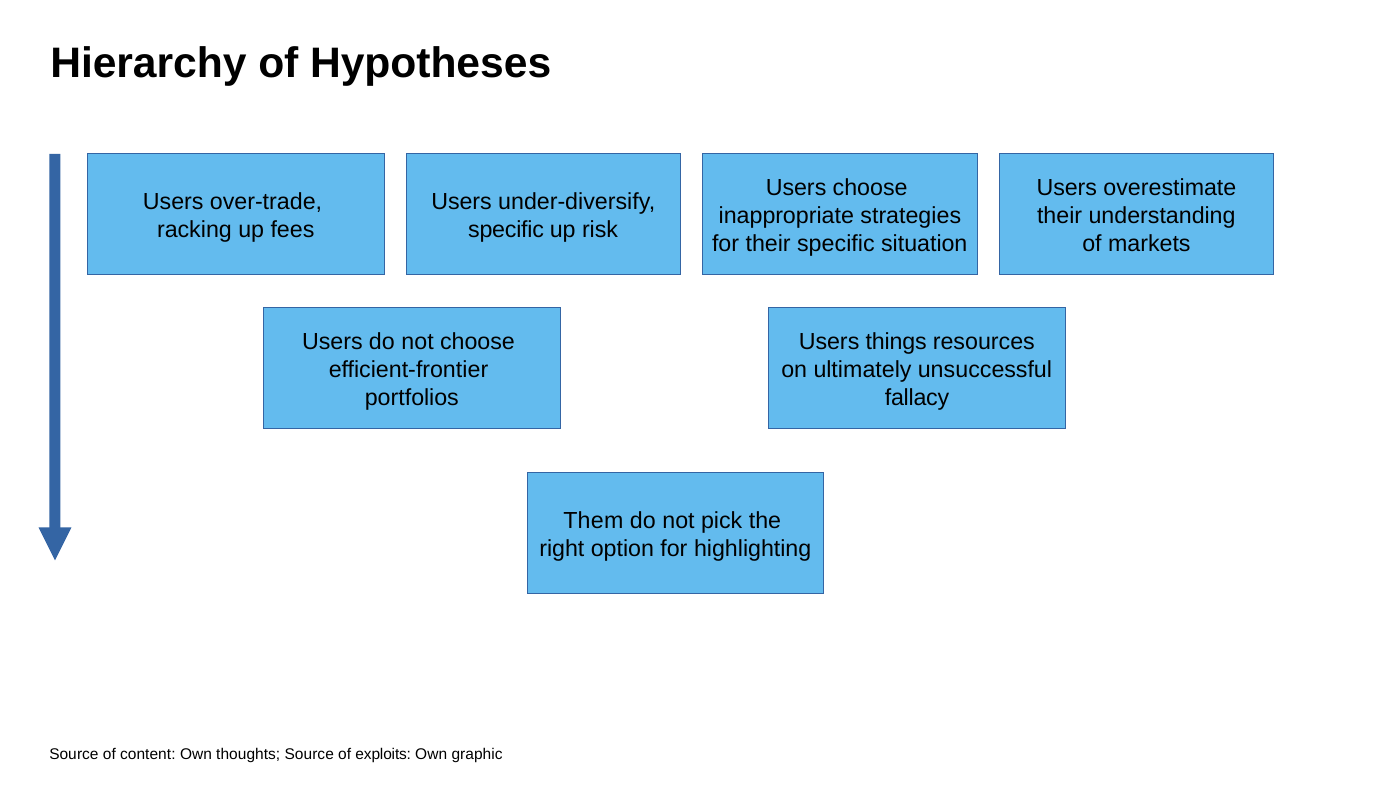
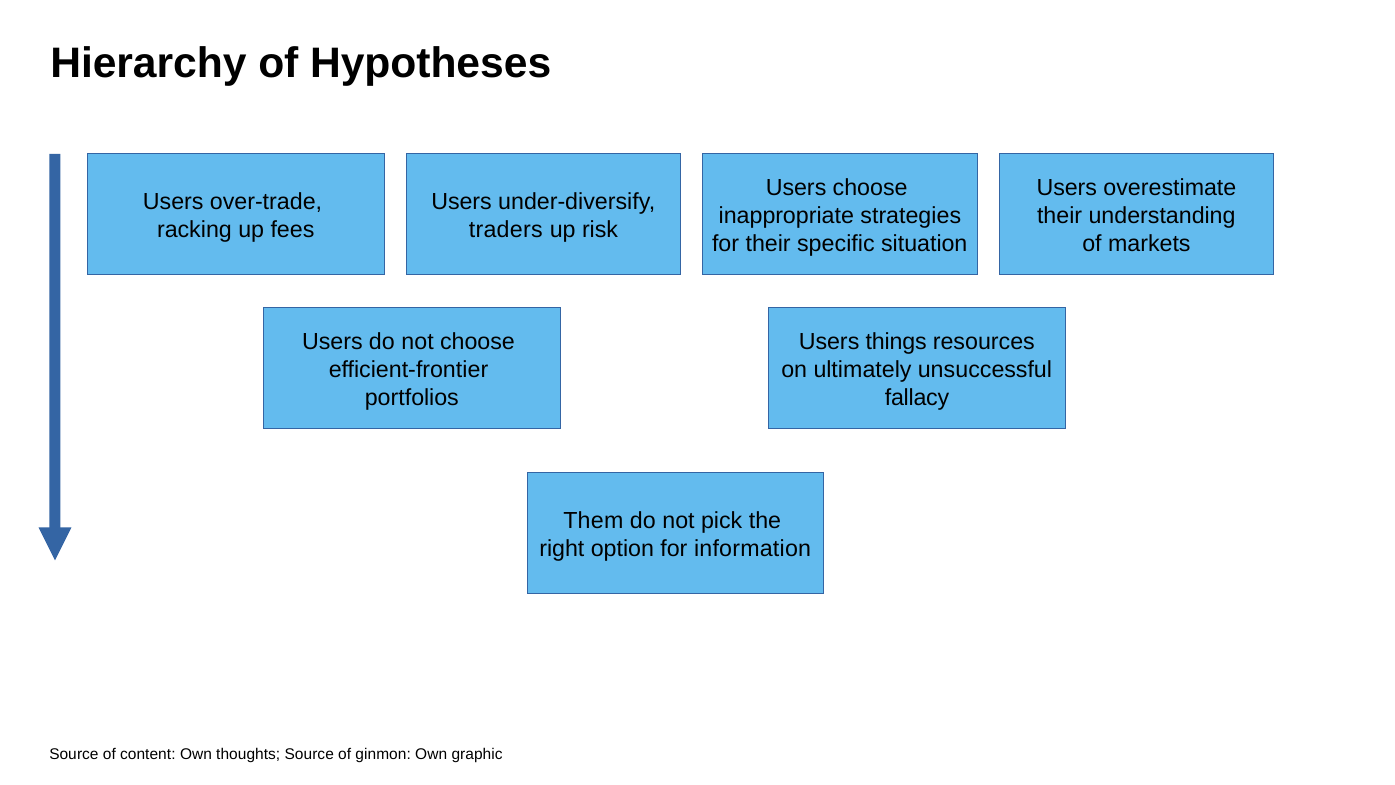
specific at (506, 230): specific -> traders
highlighting: highlighting -> information
exploits: exploits -> ginmon
